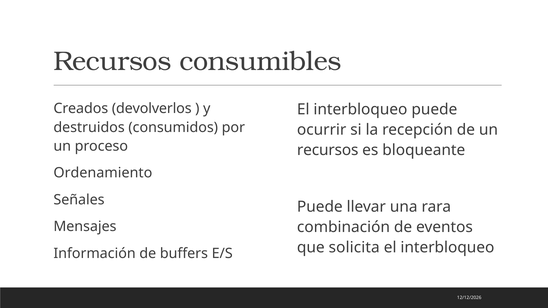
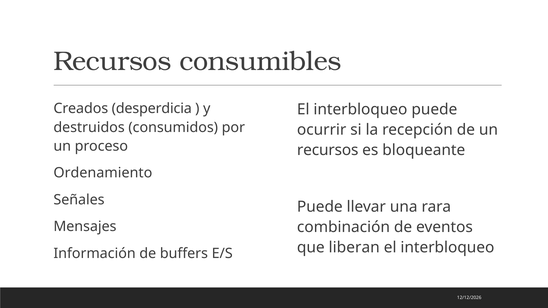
devolverlos: devolverlos -> desperdicia
solicita: solicita -> liberan
